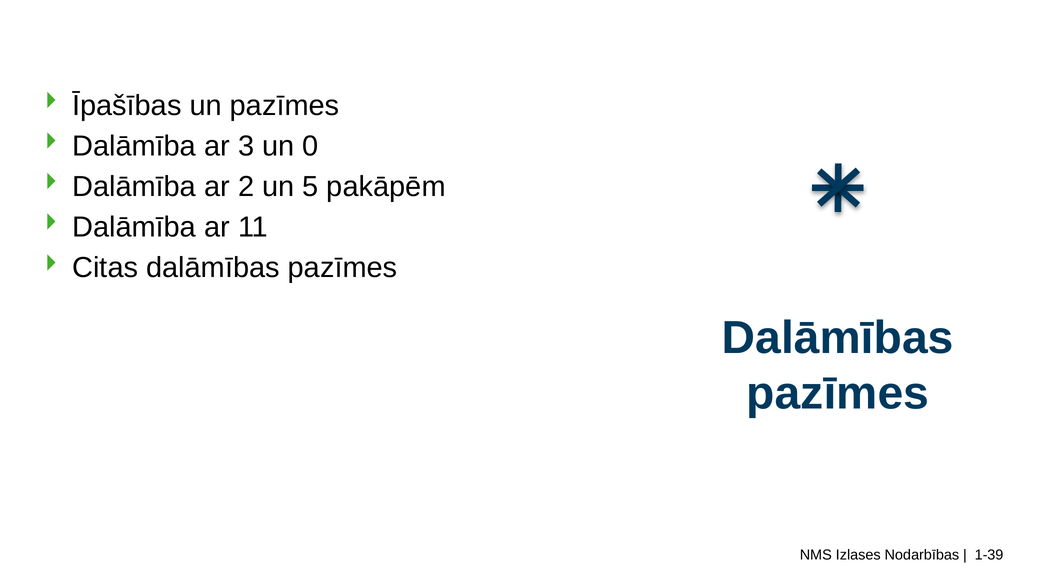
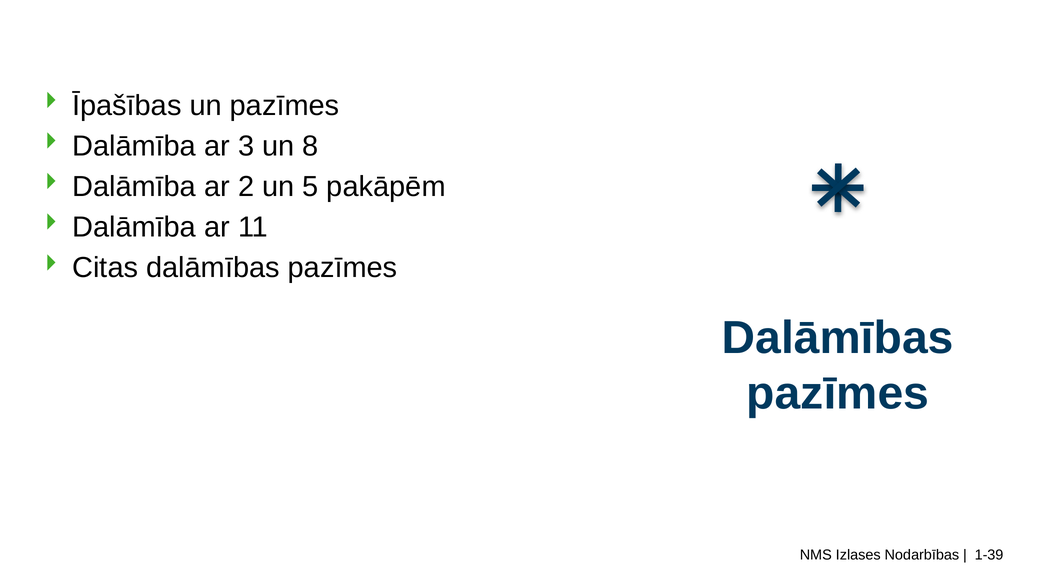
0: 0 -> 8
